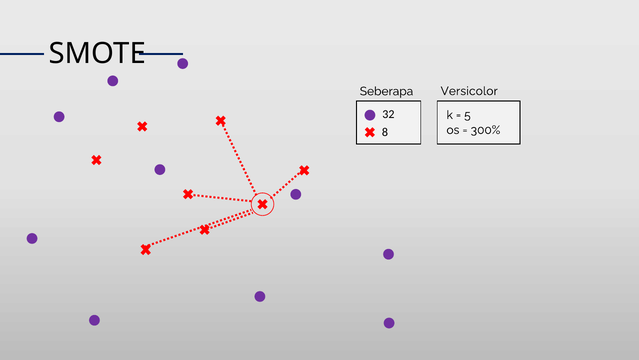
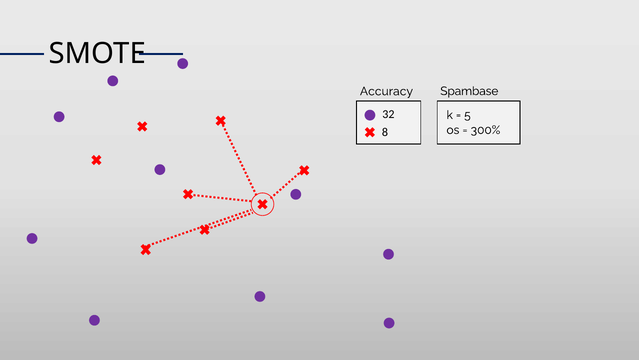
Versicolor: Versicolor -> Spambase
Seberapa: Seberapa -> Accuracy
